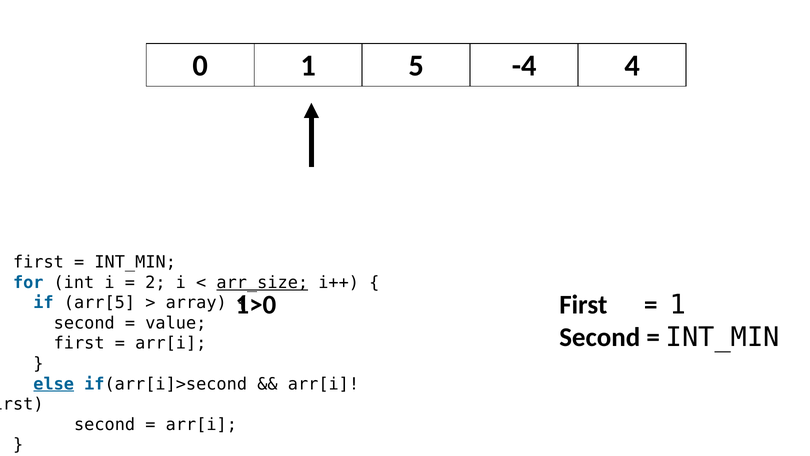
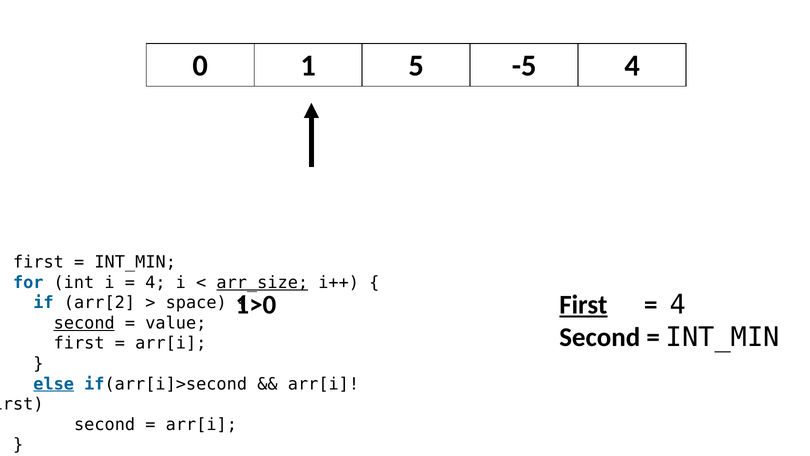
-4: -4 -> -5
2 at (155, 282): 2 -> 4
First at (583, 305) underline: none -> present
1 at (678, 305): 1 -> 4
arr[5: arr[5 -> arr[2
array: array -> space
second at (84, 323) underline: none -> present
